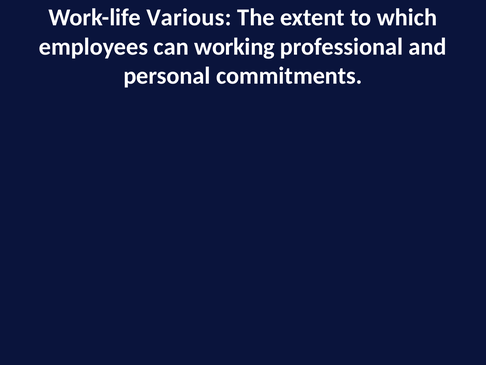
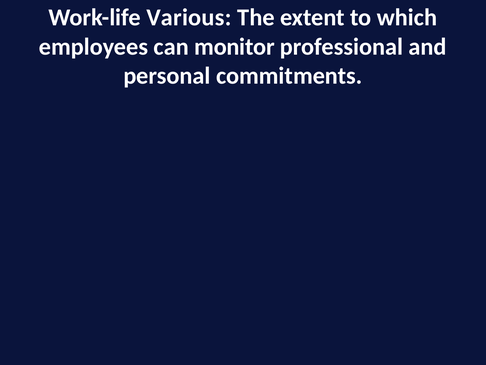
working: working -> monitor
